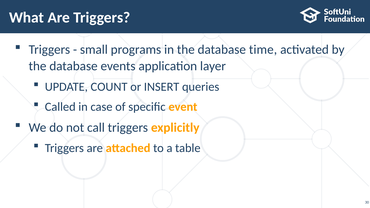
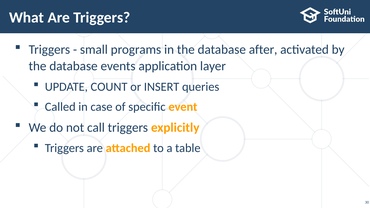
time: time -> after
